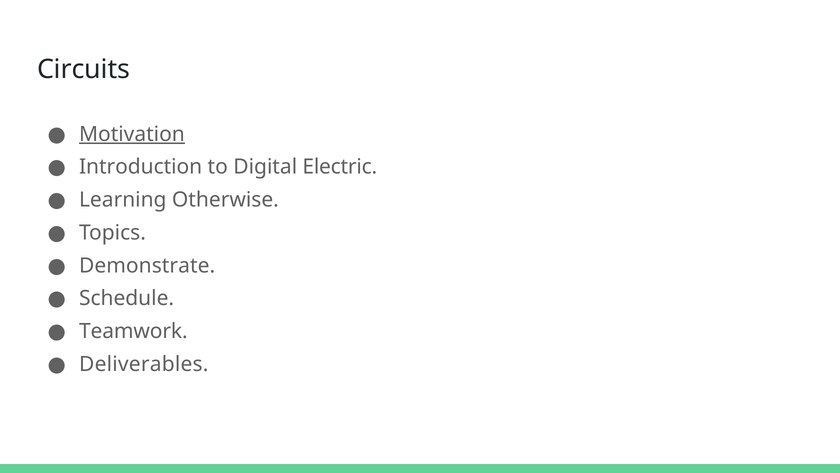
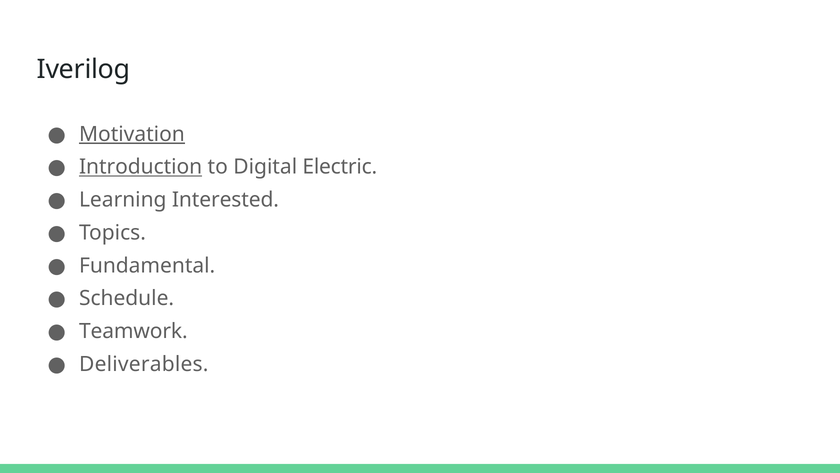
Circuits: Circuits -> Iverilog
Introduction underline: none -> present
Otherwise: Otherwise -> Interested
Demonstrate: Demonstrate -> Fundamental
